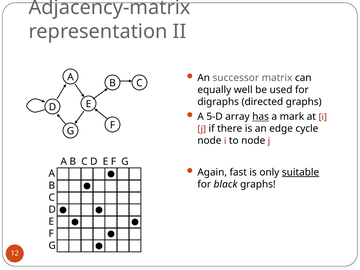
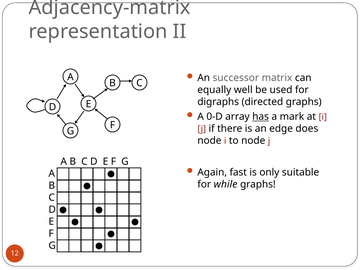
5-D: 5-D -> 0-D
cycle: cycle -> does
suitable underline: present -> none
black: black -> while
